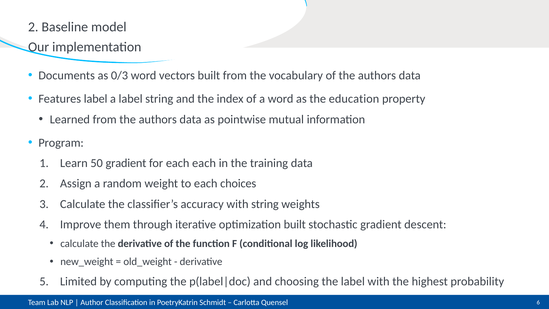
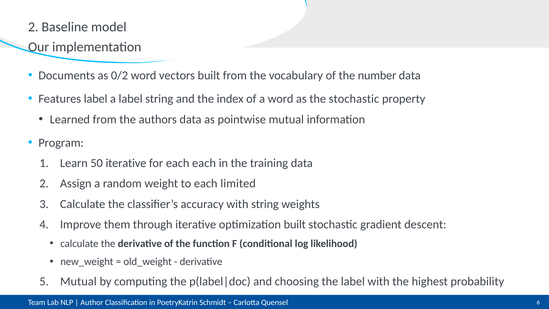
0/3: 0/3 -> 0/2
of the authors: authors -> number
the education: education -> stochastic
50 gradient: gradient -> iterative
choices: choices -> limited
Limited at (78, 281): Limited -> Mutual
